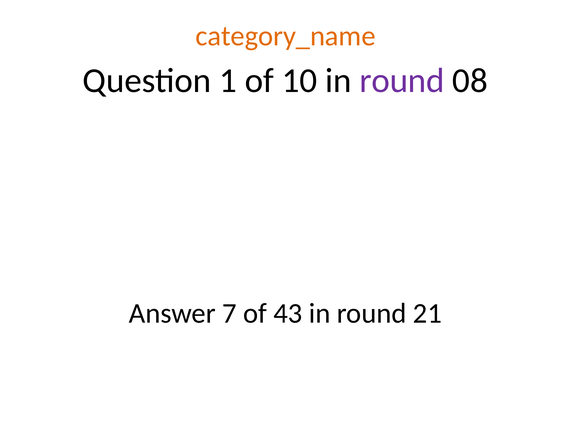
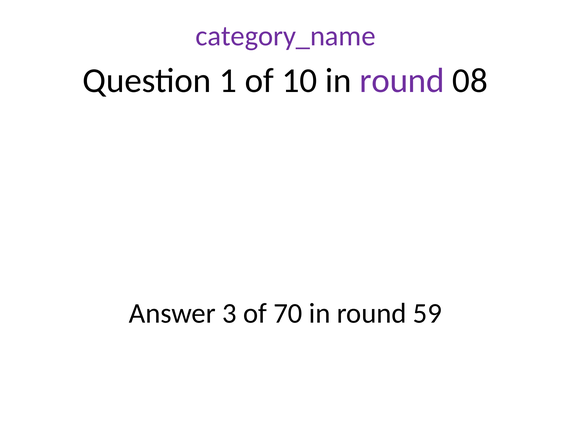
category_name colour: orange -> purple
7: 7 -> 3
43: 43 -> 70
21: 21 -> 59
